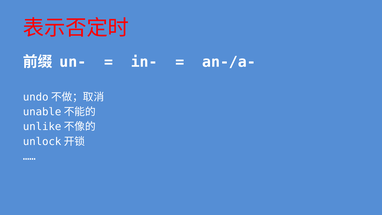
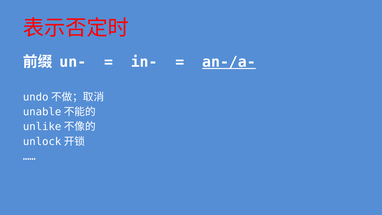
an-/a- underline: none -> present
